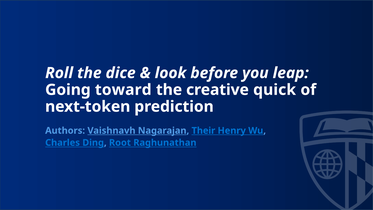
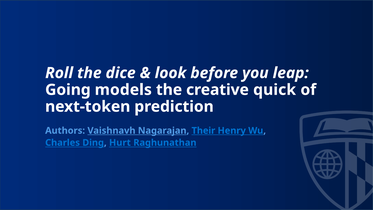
toward: toward -> models
Root: Root -> Hurt
